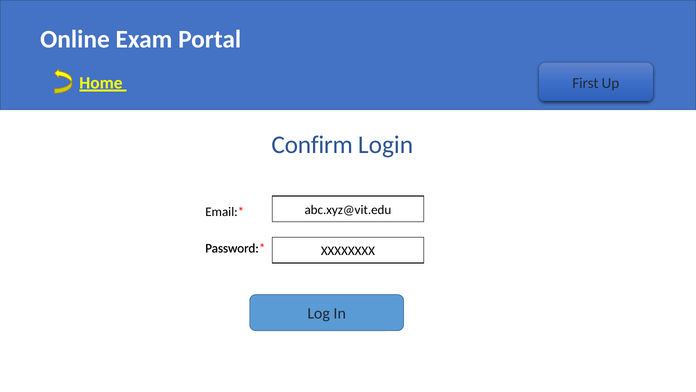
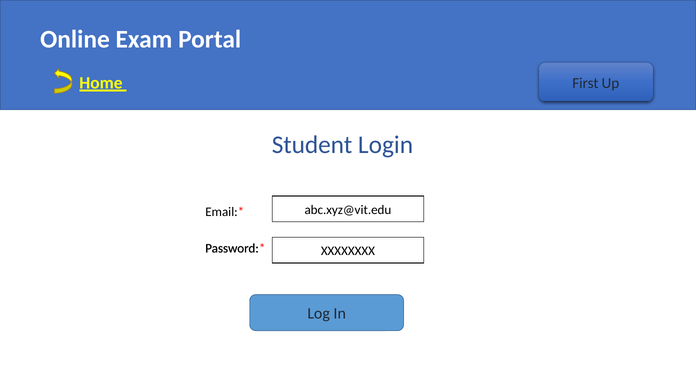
Confirm: Confirm -> Student
